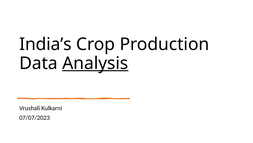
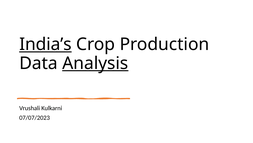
India’s underline: none -> present
